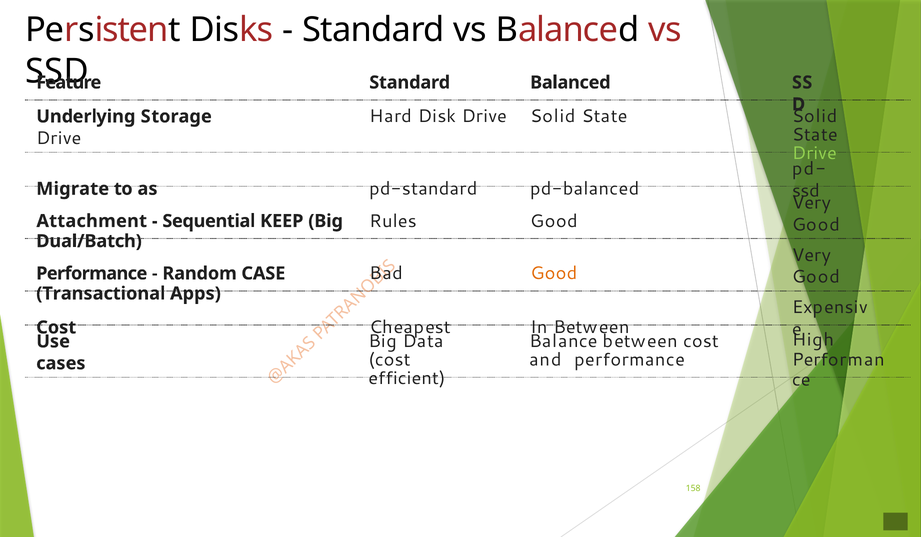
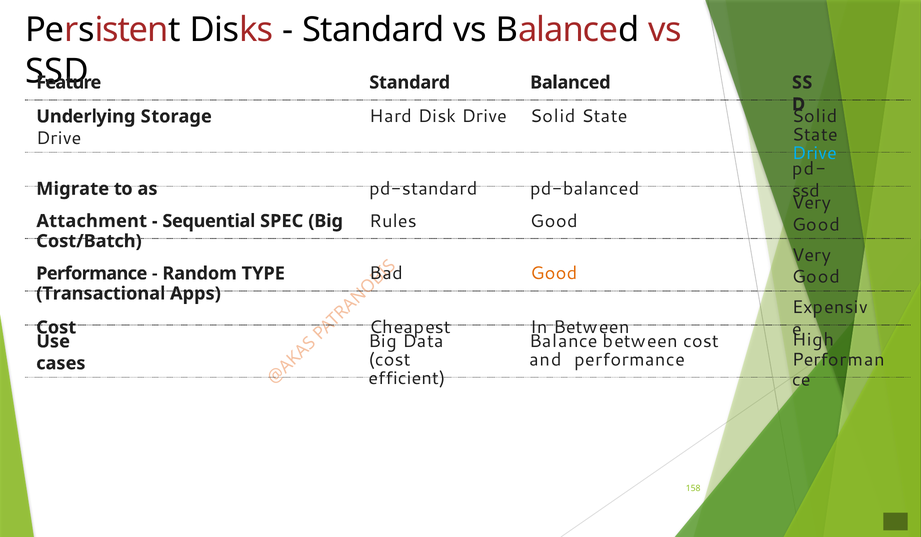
Drive at (814, 153) colour: light green -> light blue
KEEP: KEEP -> SPEC
Dual/Batch: Dual/Batch -> Cost/Batch
CASE: CASE -> TYPE
